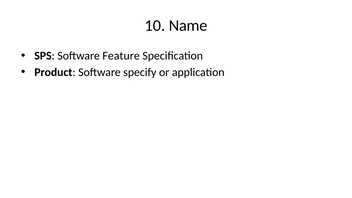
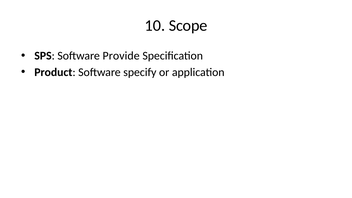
Name: Name -> Scope
Feature: Feature -> Provide
